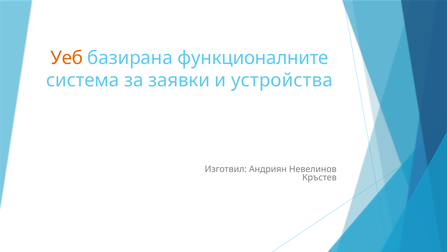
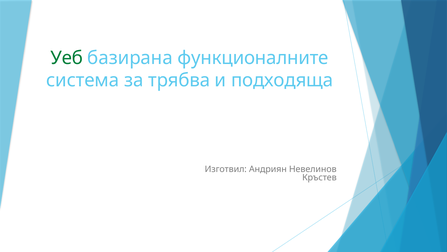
Уеб colour: orange -> green
заявки: заявки -> трябва
устройства: устройства -> подходяща
